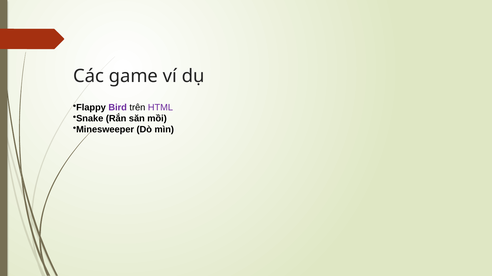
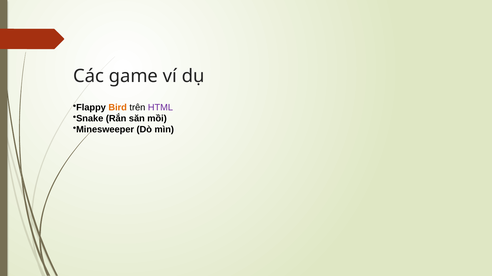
Bird colour: purple -> orange
